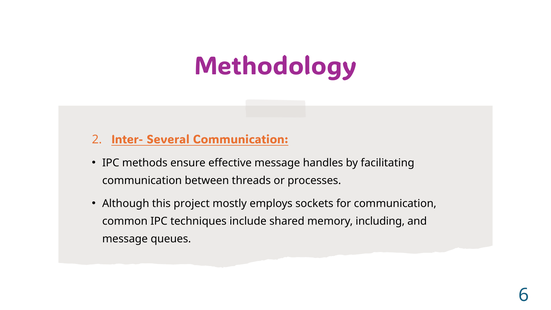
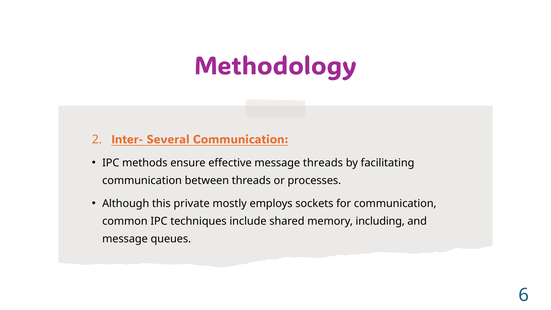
message handles: handles -> threads
project: project -> private
